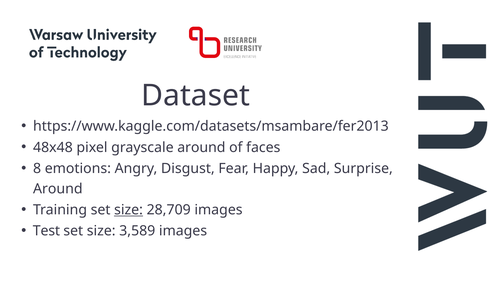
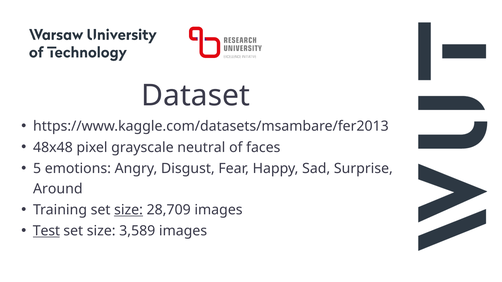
grayscale around: around -> neutral
8: 8 -> 5
Test underline: none -> present
